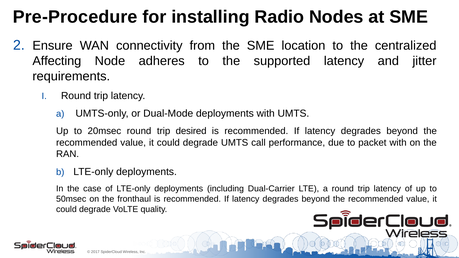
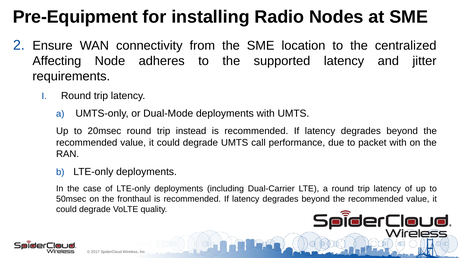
Pre-Procedure: Pre-Procedure -> Pre-Equipment
desired: desired -> instead
